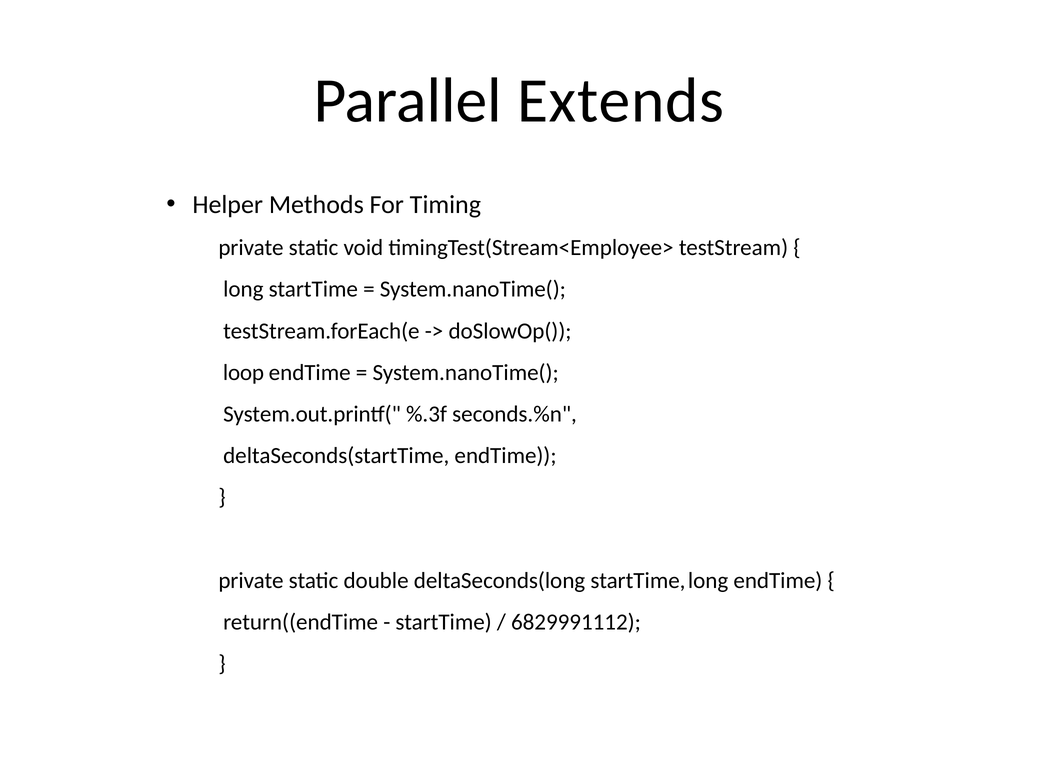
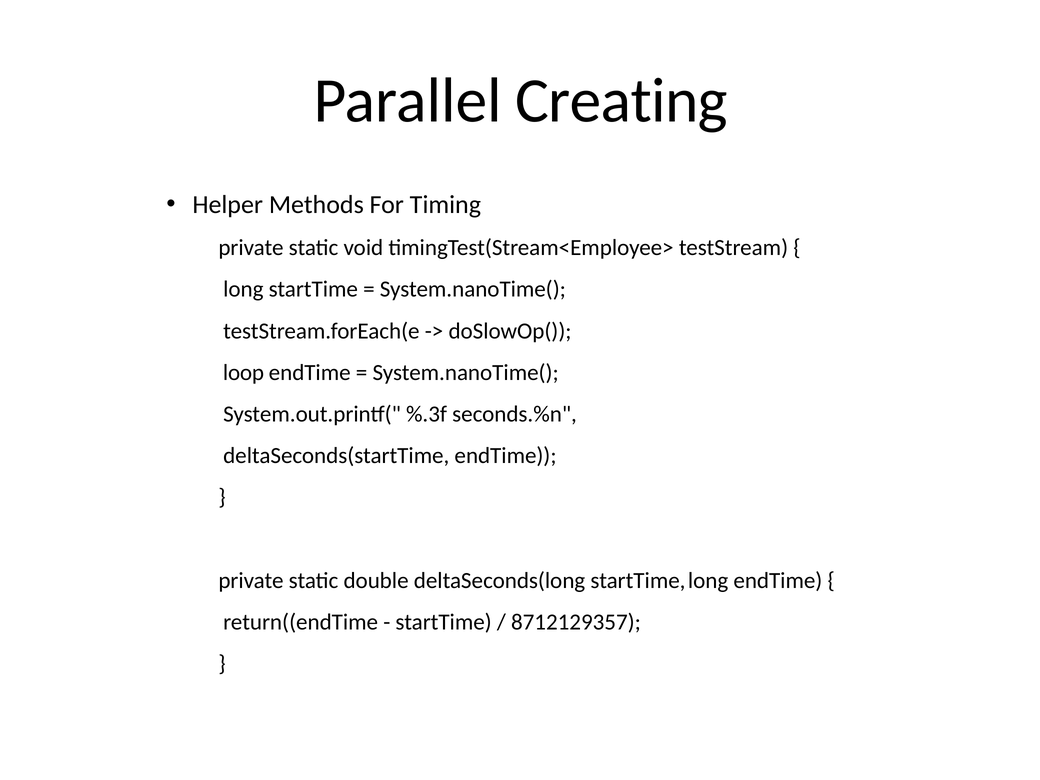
Extends: Extends -> Creating
6829991112: 6829991112 -> 8712129357
